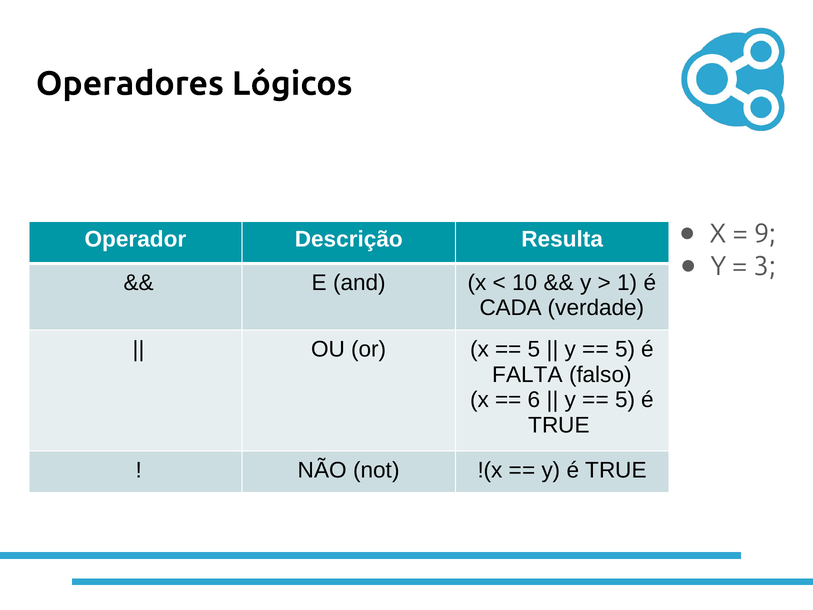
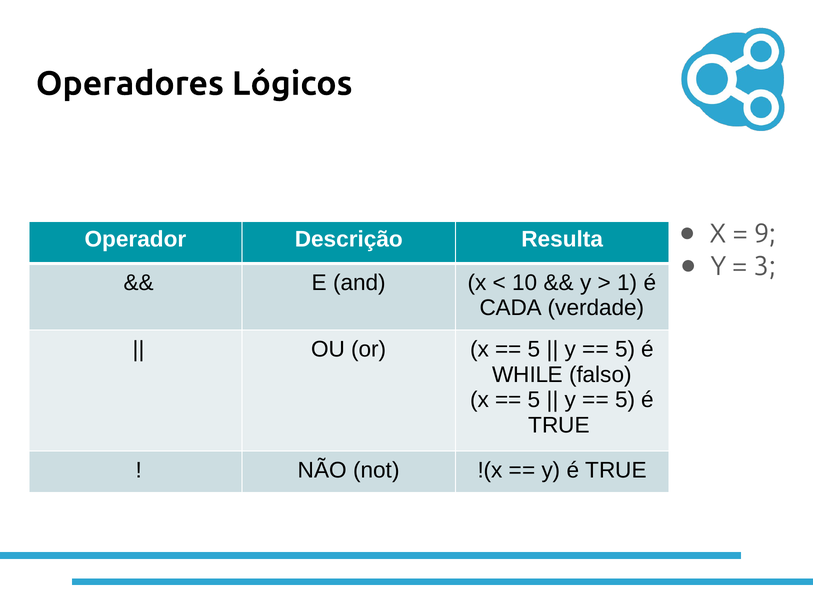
FALTA: FALTA -> WHILE
6 at (534, 400): 6 -> 5
